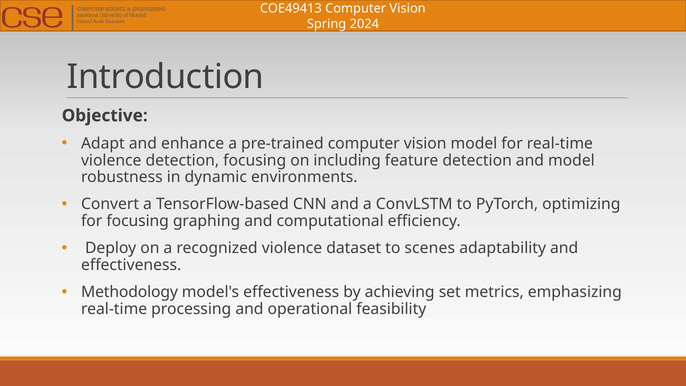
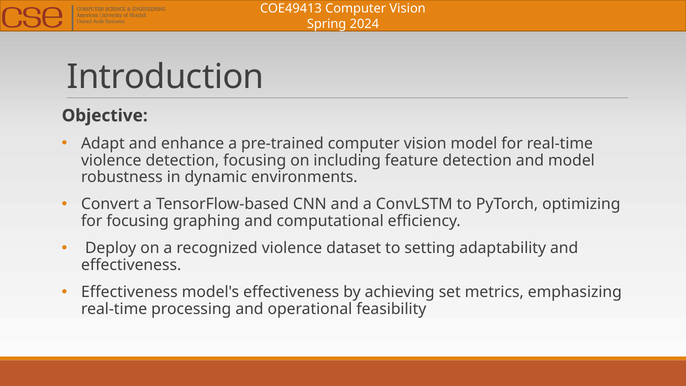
scenes: scenes -> setting
Methodology at (130, 292): Methodology -> Effectiveness
